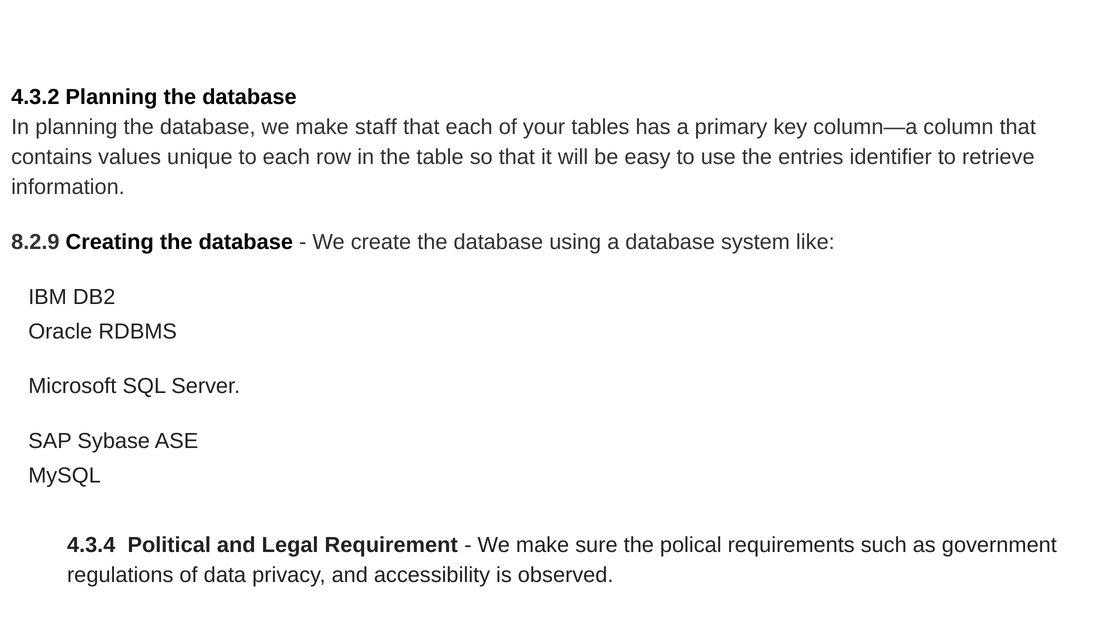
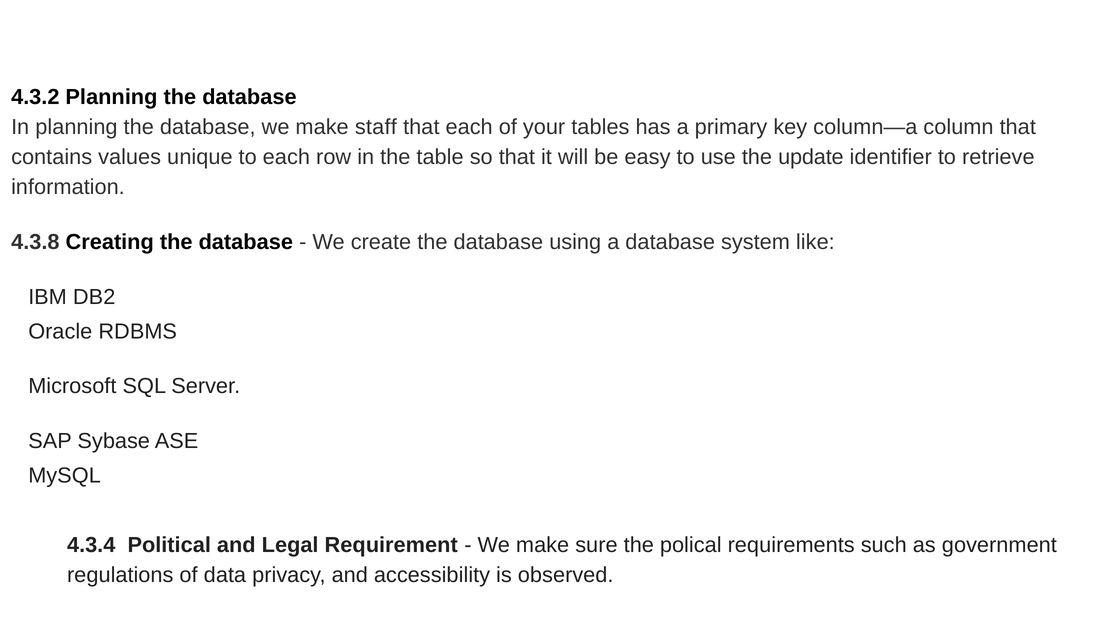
entries: entries -> update
8.2.9: 8.2.9 -> 4.3.8
